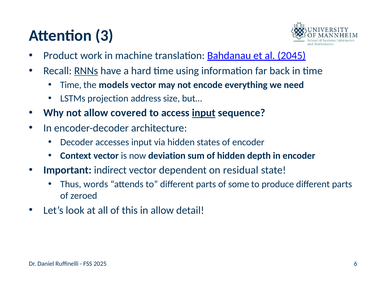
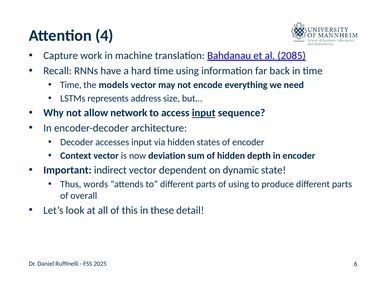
3: 3 -> 4
Product: Product -> Capture
2045: 2045 -> 2085
RNNs underline: present -> none
projection: projection -> represents
covered: covered -> network
residual: residual -> dynamic
of some: some -> using
zeroed: zeroed -> overall
in allow: allow -> these
